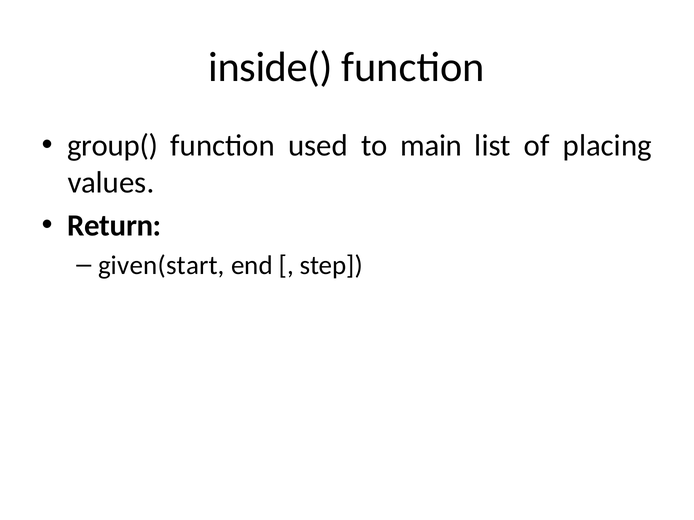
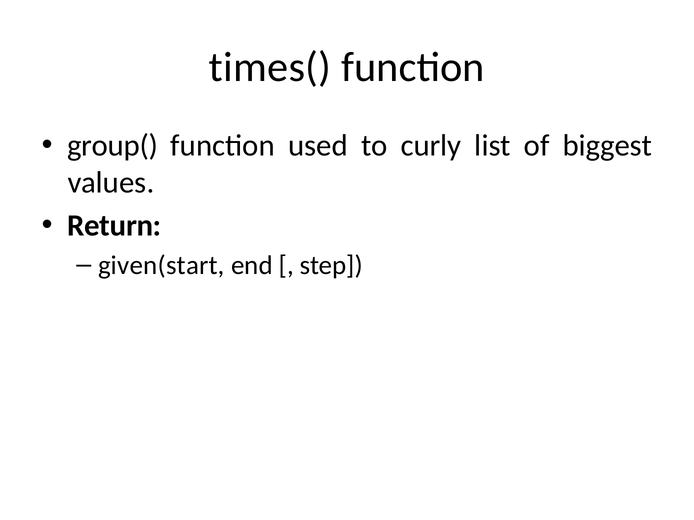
inside(: inside( -> times(
main: main -> curly
placing: placing -> biggest
